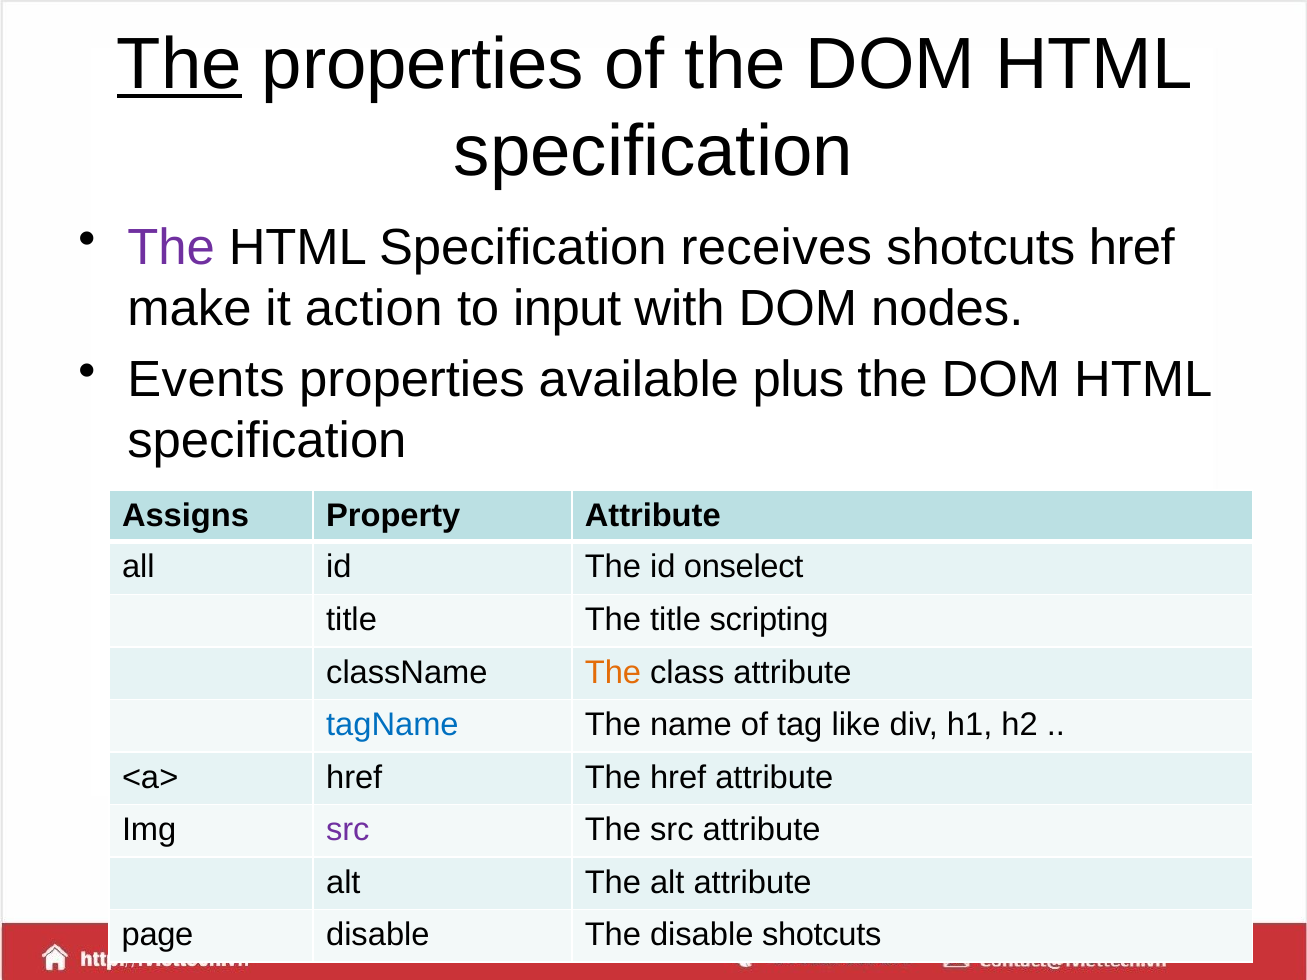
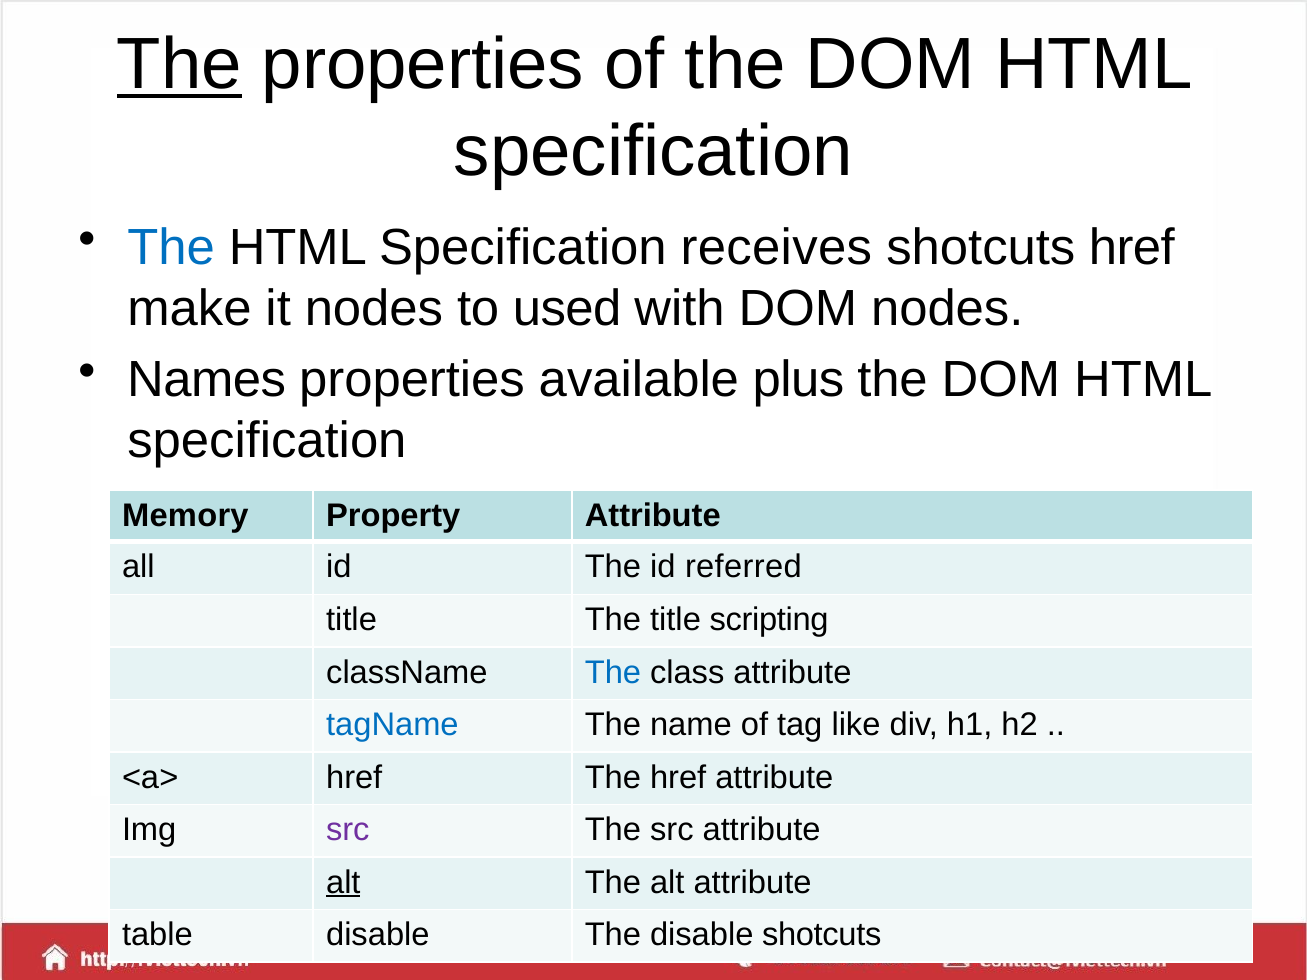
The at (171, 248) colour: purple -> blue
it action: action -> nodes
input: input -> used
Events: Events -> Names
Assigns: Assigns -> Memory
onselect: onselect -> referred
The at (613, 672) colour: orange -> blue
alt at (343, 883) underline: none -> present
page: page -> table
